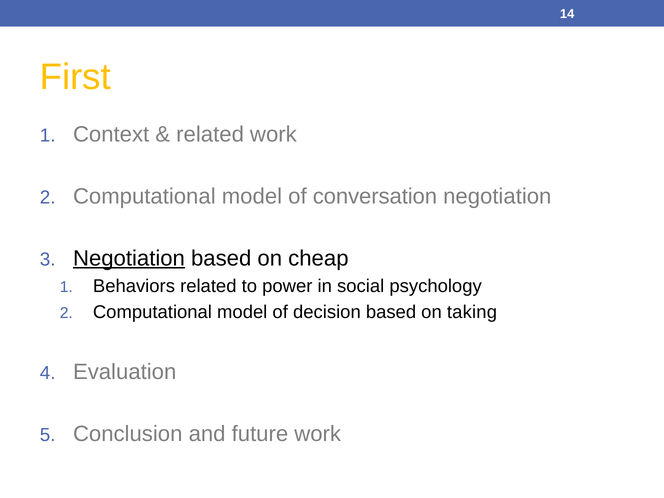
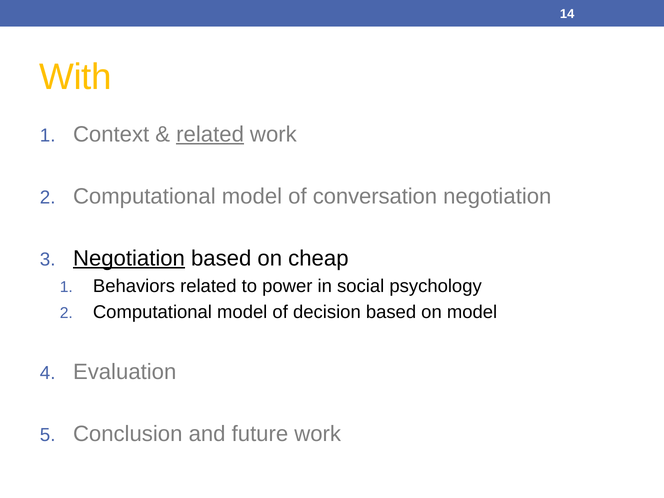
First: First -> With
related at (210, 134) underline: none -> present
on taking: taking -> model
